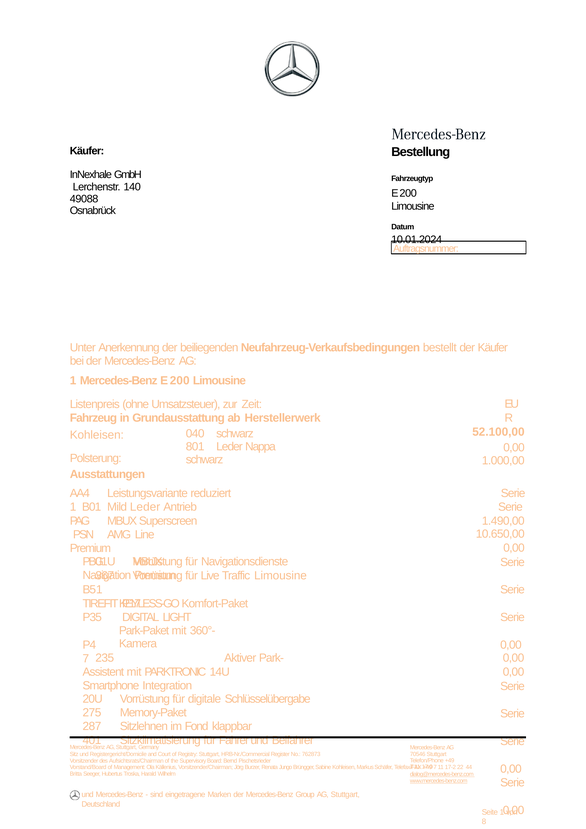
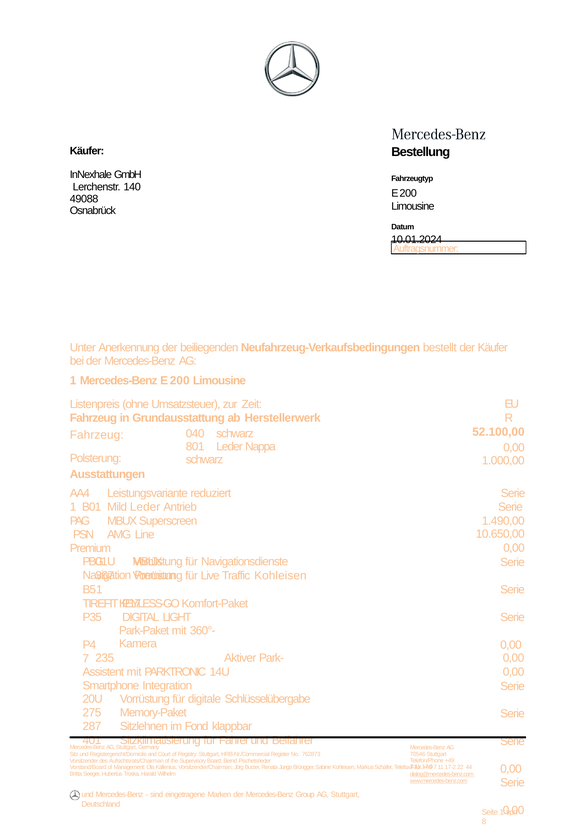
Kohleisen at (97, 434): Kohleisen -> Fahrzeug
Traffic Limousine: Limousine -> Kohleisen
